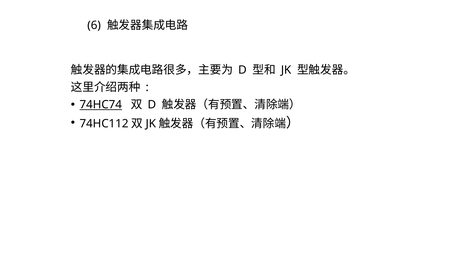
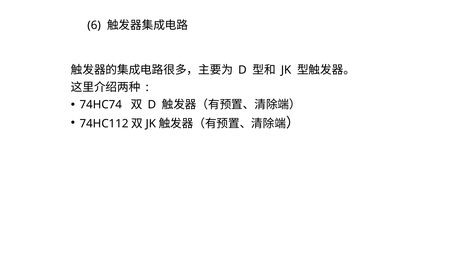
74HC74 underline: present -> none
